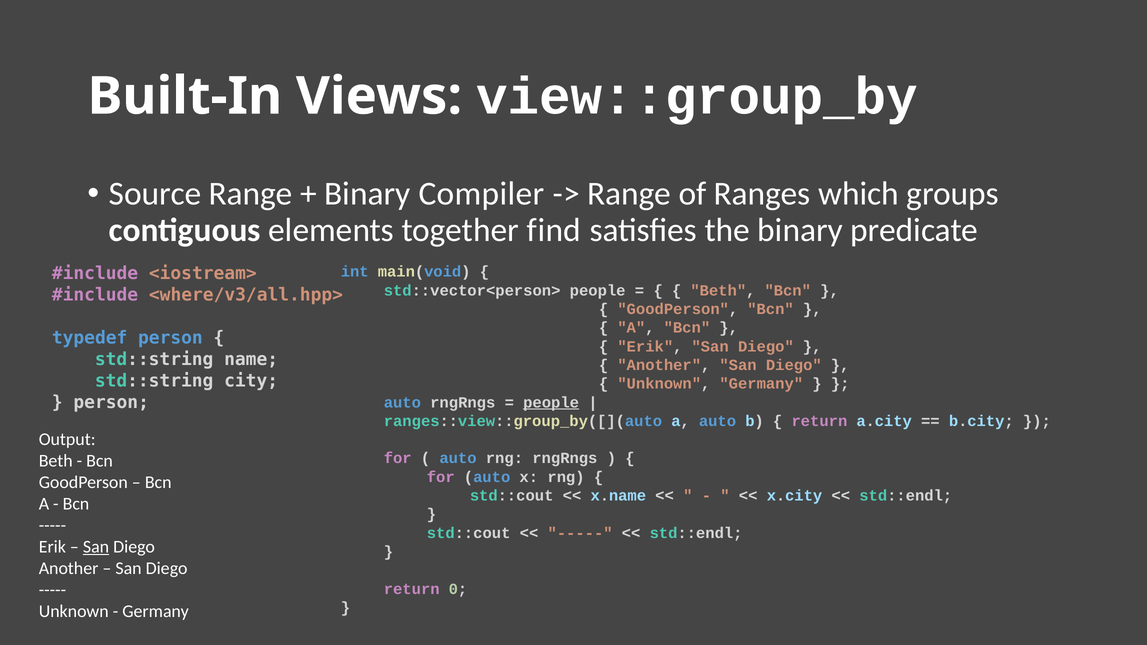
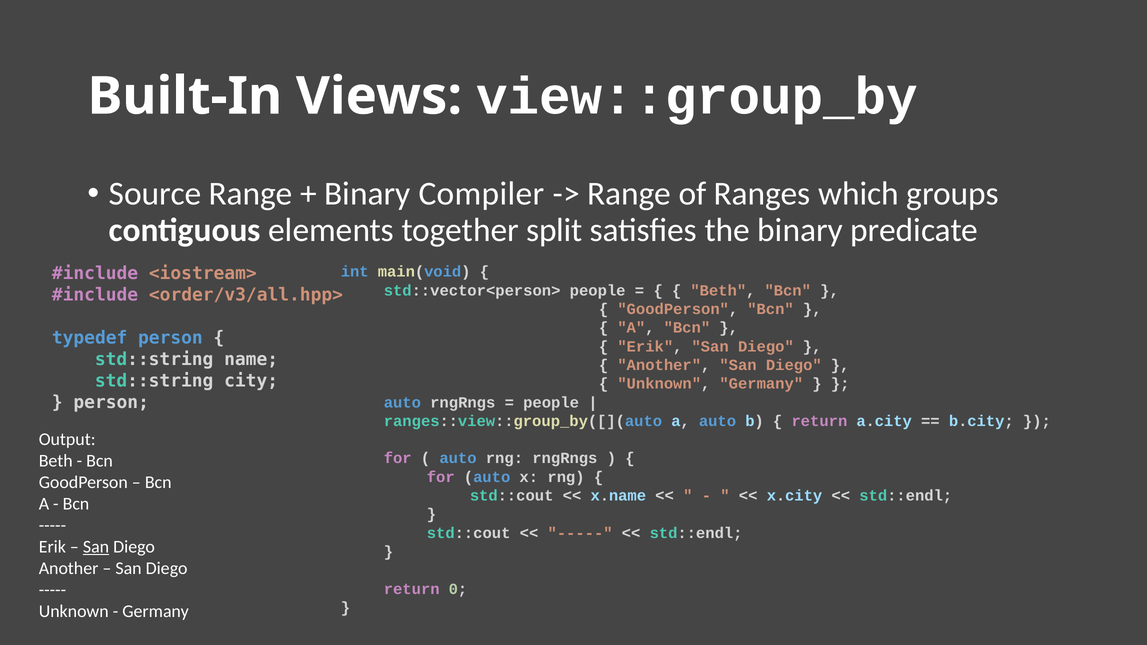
find: find -> split
<where/v3/all.hpp>: <where/v3/all.hpp> -> <order/v3/all.hpp>
people at (551, 403) underline: present -> none
